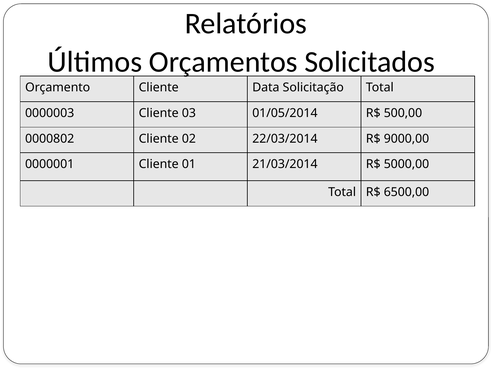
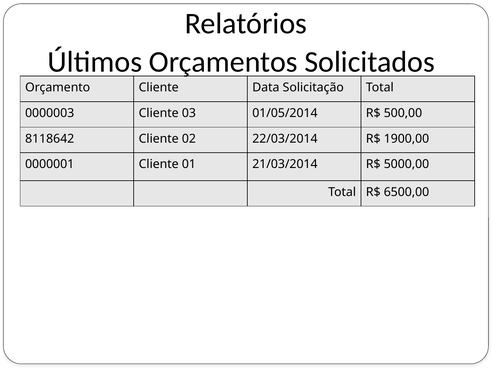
0000802: 0000802 -> 8118642
9000,00: 9000,00 -> 1900,00
